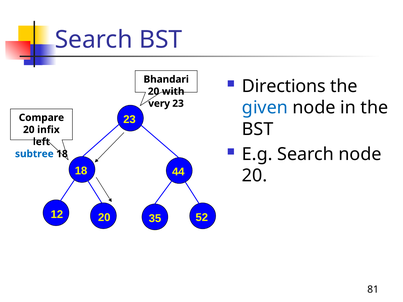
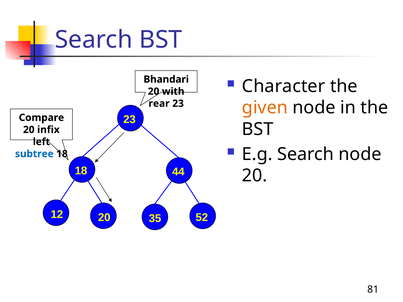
Directions: Directions -> Character
very: very -> rear
given colour: blue -> orange
